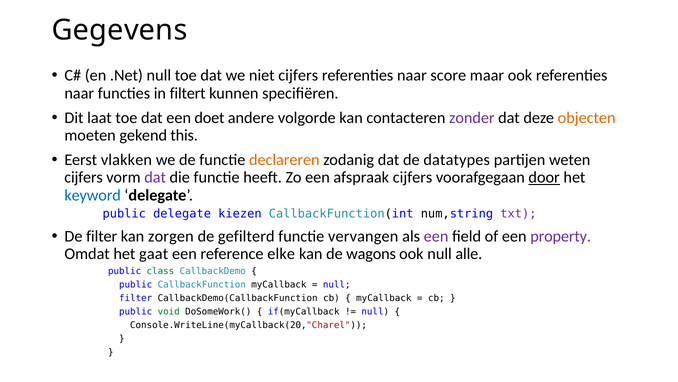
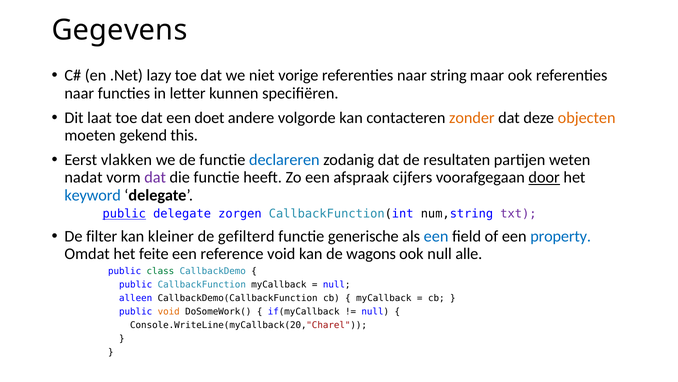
.Net null: null -> lazy
niet cijfers: cijfers -> vorige
score: score -> string
filtert: filtert -> letter
zonder colour: purple -> orange
declareren colour: orange -> blue
datatypes: datatypes -> resultaten
cijfers at (84, 177): cijfers -> nadat
public at (124, 214) underline: none -> present
kiezen: kiezen -> zorgen
zorgen: zorgen -> kleiner
vervangen: vervangen -> generische
een at (436, 236) colour: purple -> blue
property colour: purple -> blue
gaat: gaat -> feite
reference elke: elke -> void
filter at (136, 298): filter -> alleen
void at (169, 311) colour: green -> orange
